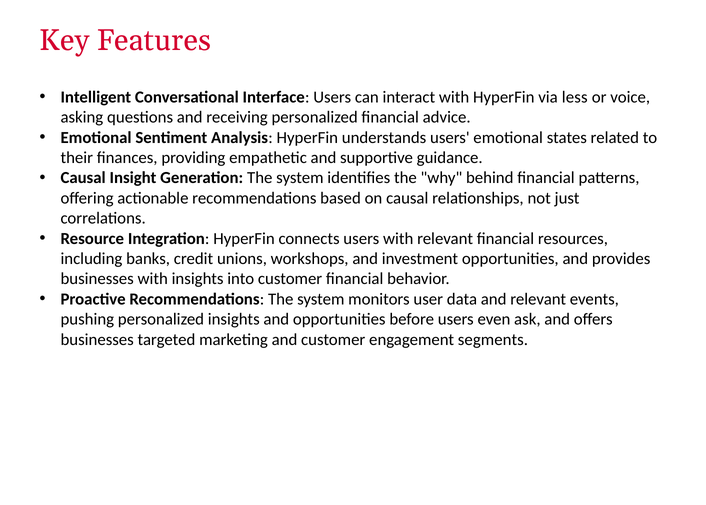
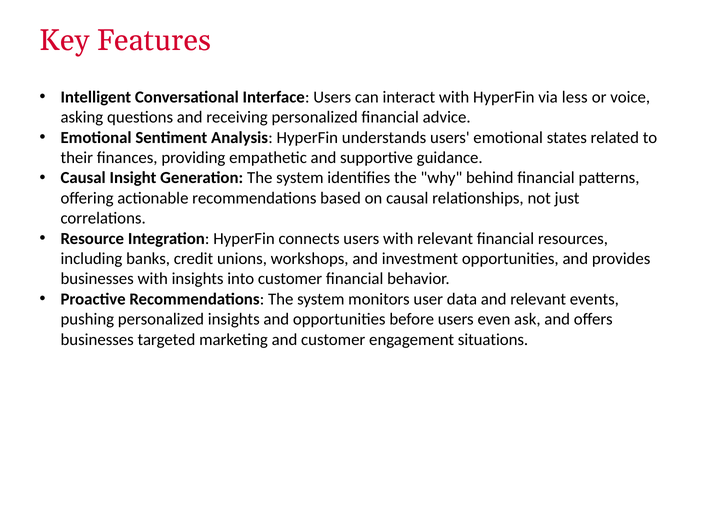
segments: segments -> situations
